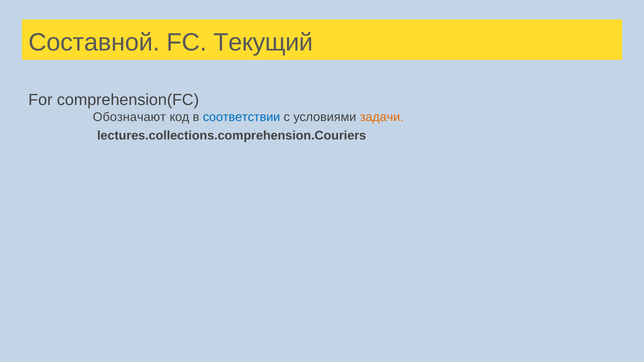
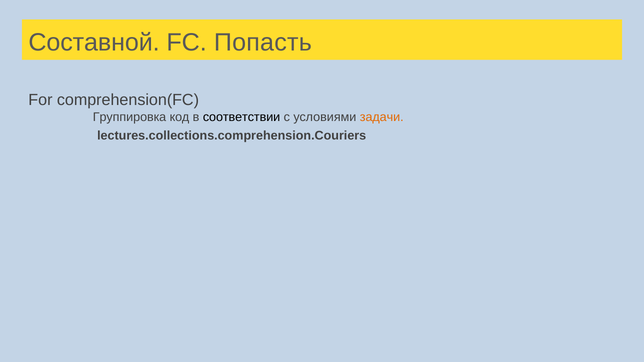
Текущий: Текущий -> Попасть
Обозначают: Обозначают -> Группировка
соответствии colour: blue -> black
